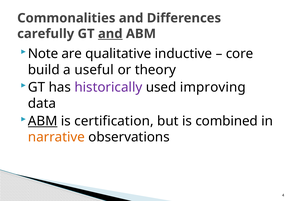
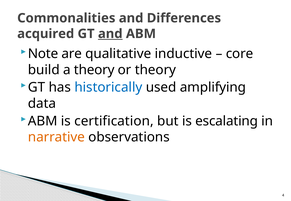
carefully: carefully -> acquired
a useful: useful -> theory
historically colour: purple -> blue
improving: improving -> amplifying
ABM at (43, 121) underline: present -> none
combined: combined -> escalating
